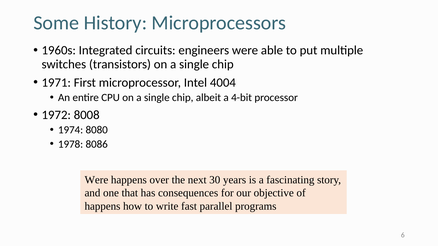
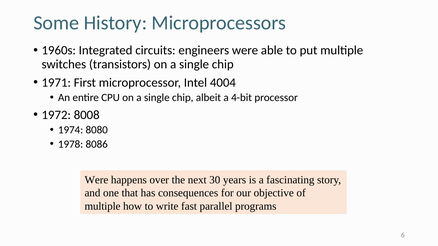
happens at (103, 206): happens -> multiple
